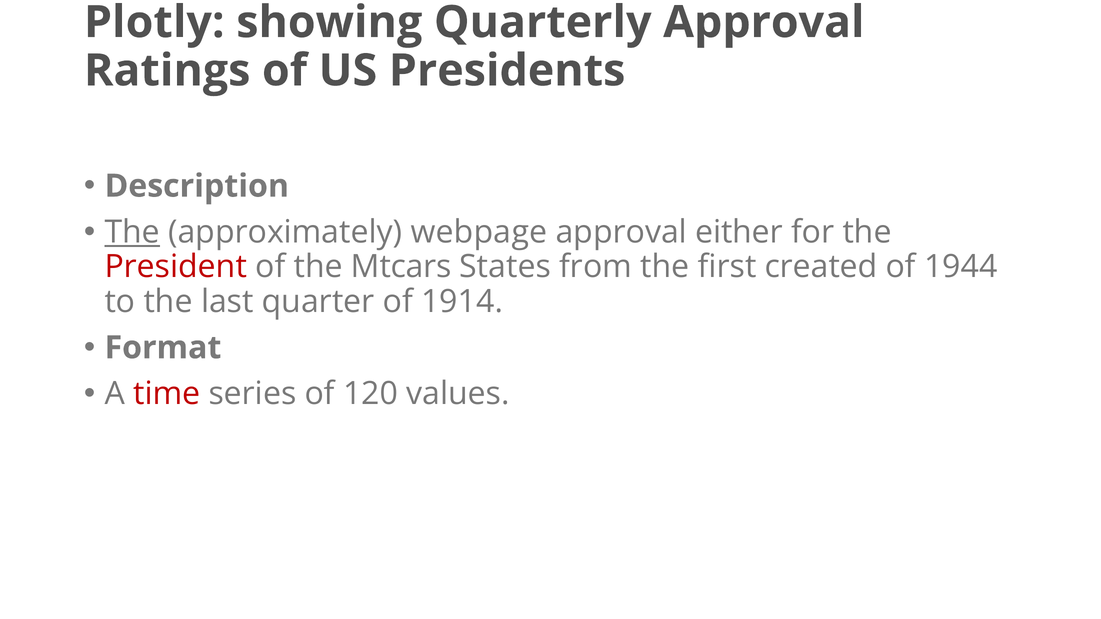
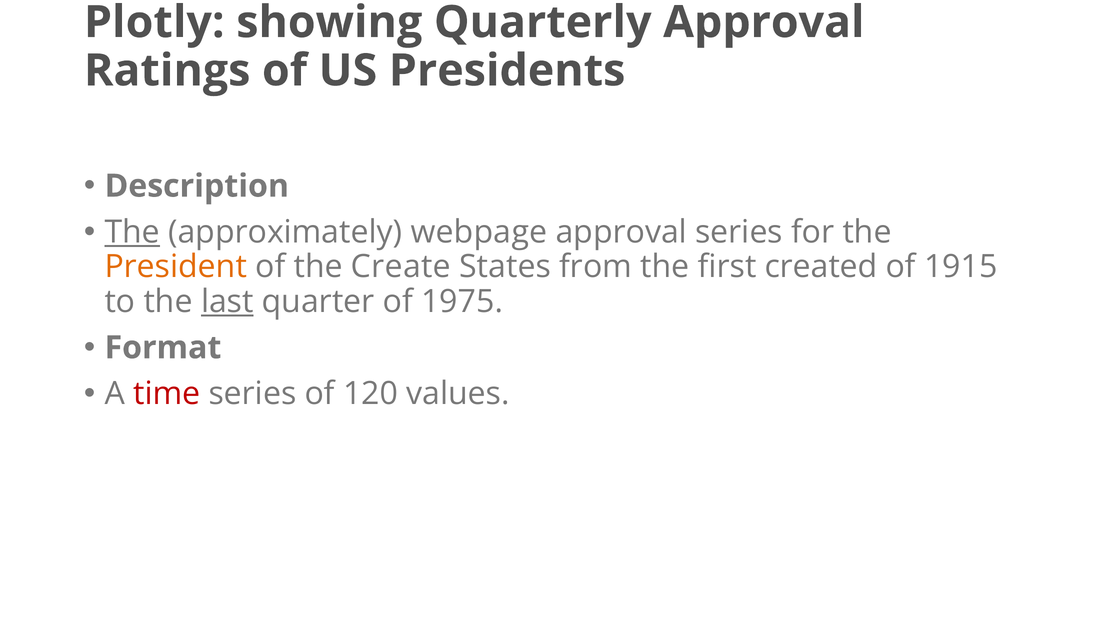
approval either: either -> series
President colour: red -> orange
Mtcars: Mtcars -> Create
1944: 1944 -> 1915
last underline: none -> present
1914: 1914 -> 1975
